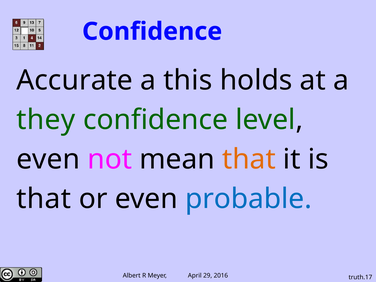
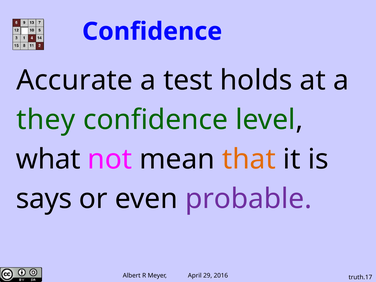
this: this -> test
even at (48, 159): even -> what
that at (44, 199): that -> says
probable colour: blue -> purple
